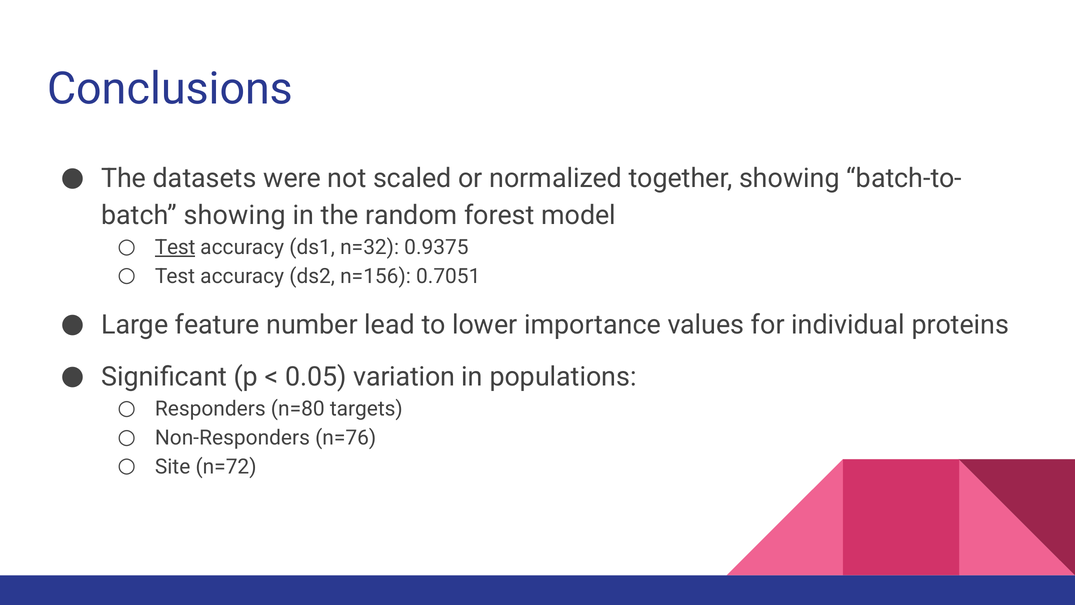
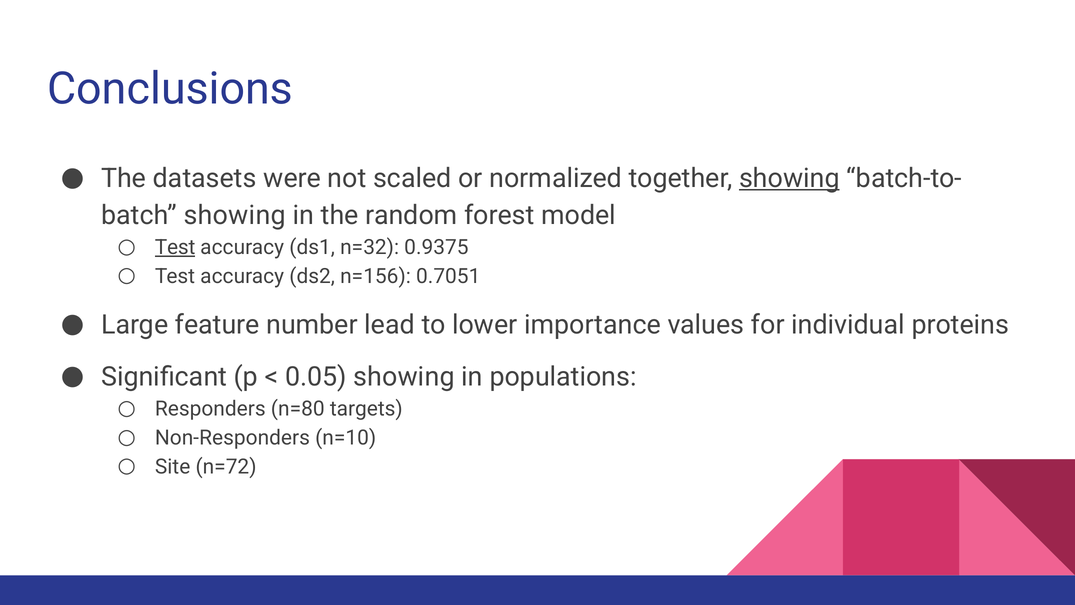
showing at (789, 178) underline: none -> present
0.05 variation: variation -> showing
n=76: n=76 -> n=10
